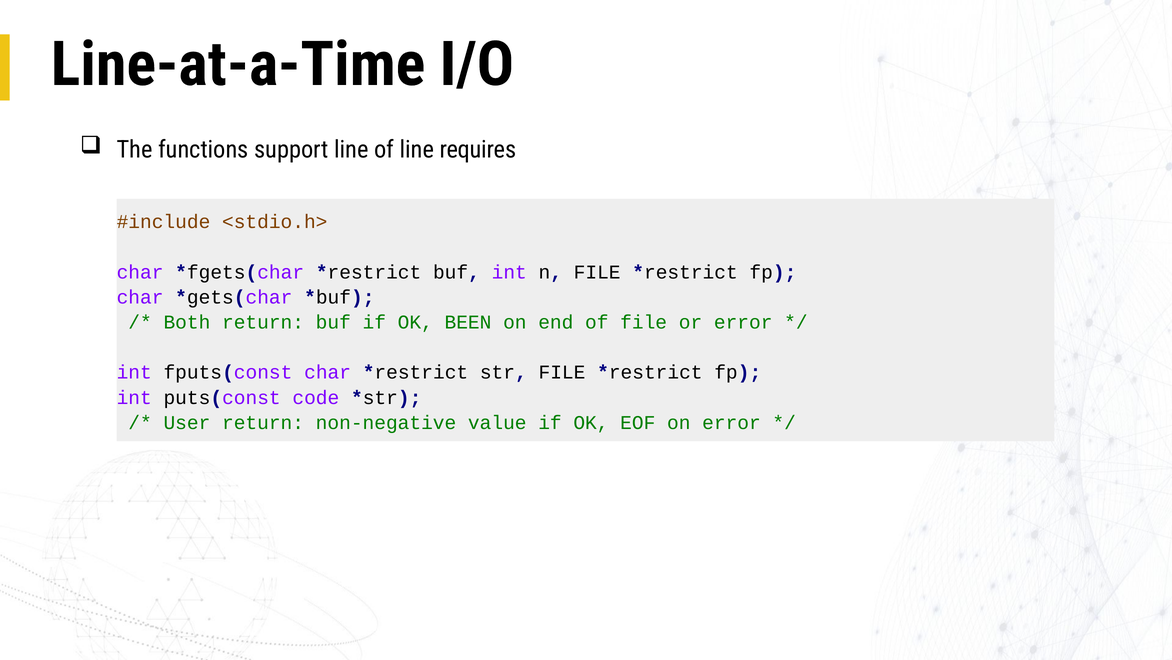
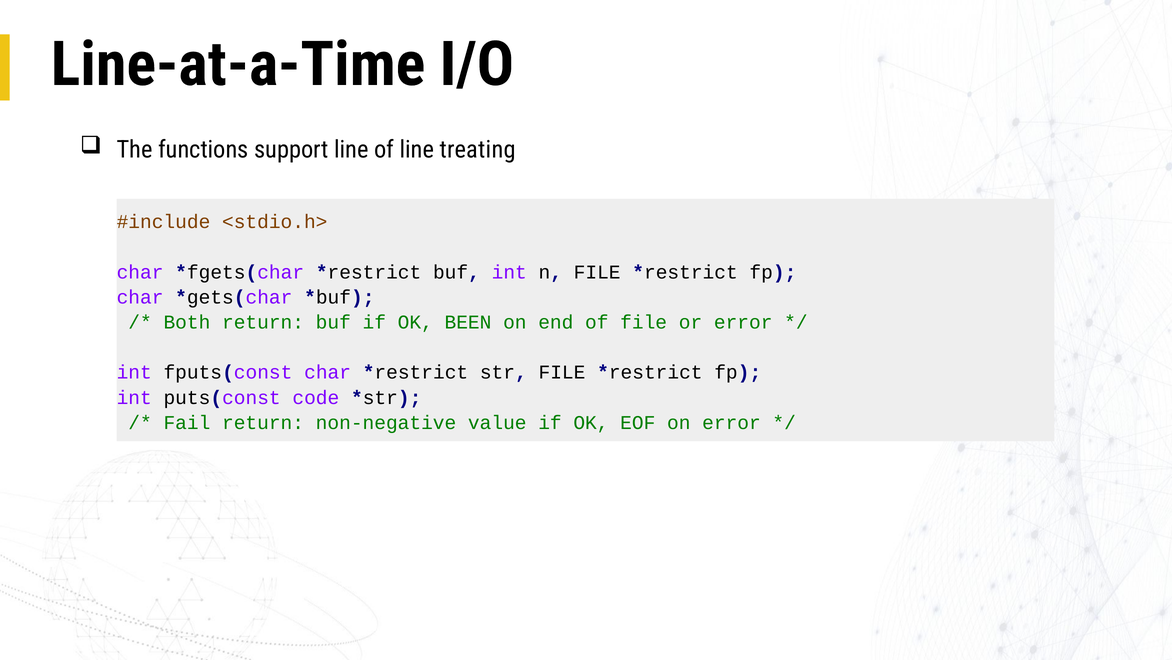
requires: requires -> treating
User: User -> Fail
